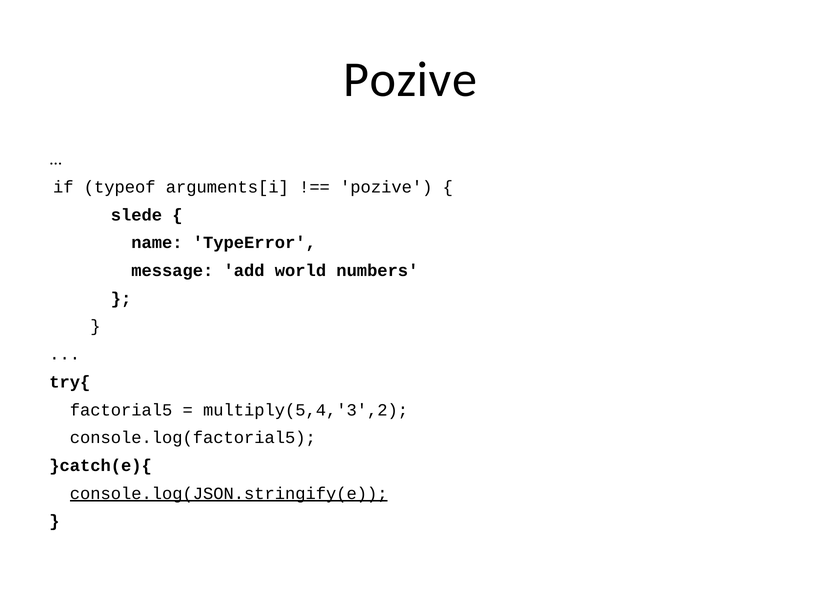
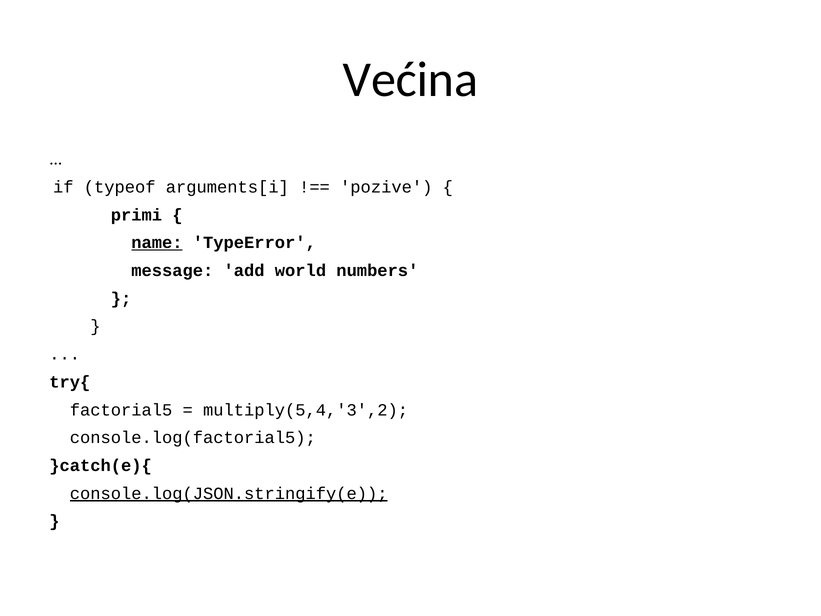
Pozive at (410, 79): Pozive -> Većina
slede: slede -> primi
name underline: none -> present
